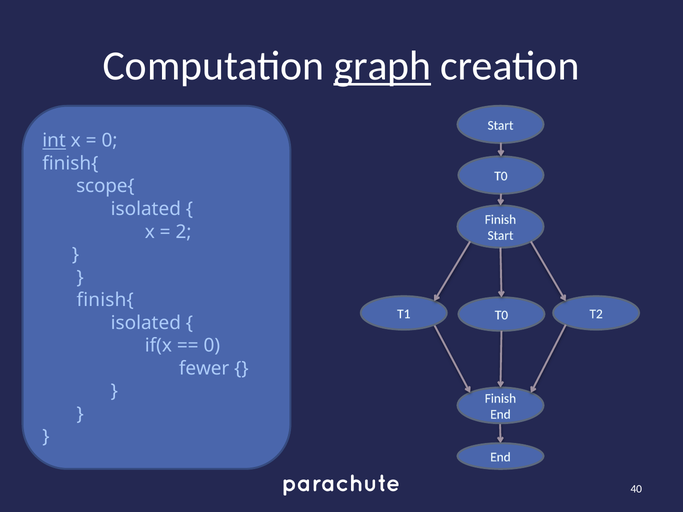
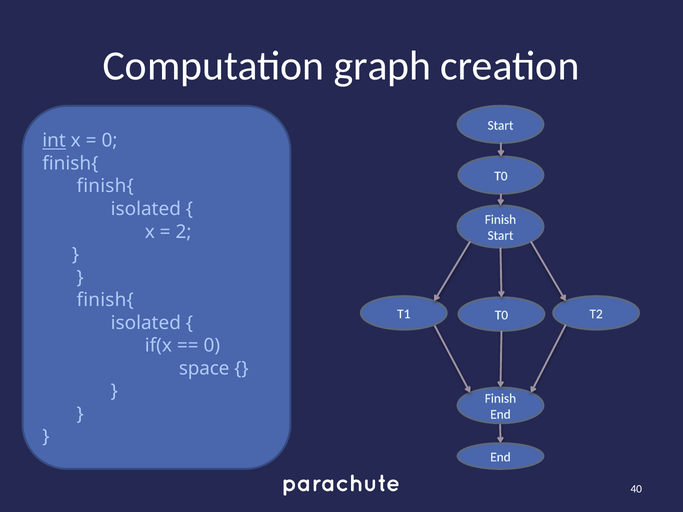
graph underline: present -> none
scope{ at (105, 186): scope{ -> finish{
fewer: fewer -> space
